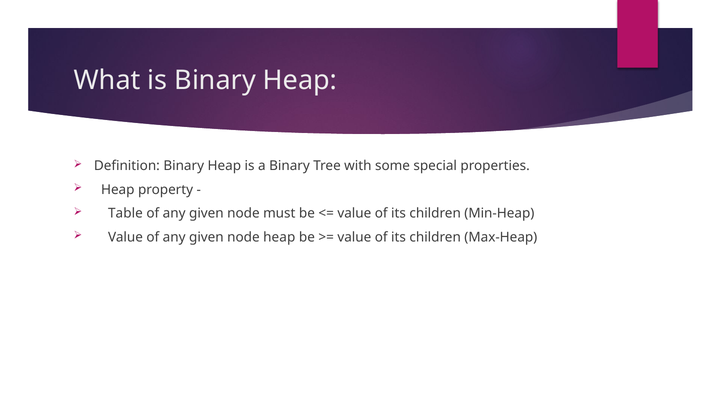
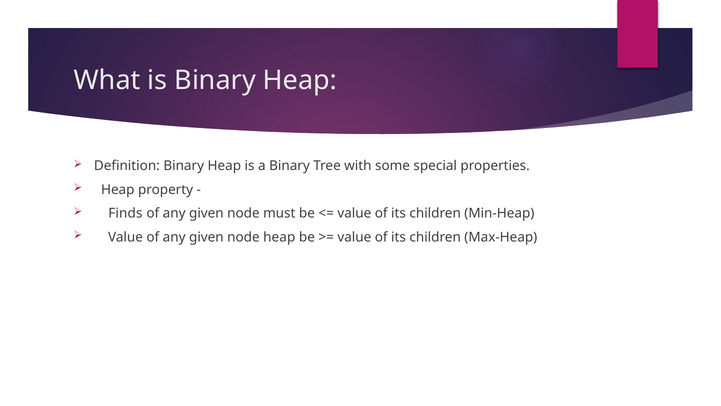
Table: Table -> Finds
